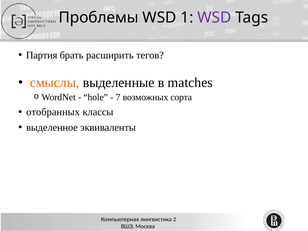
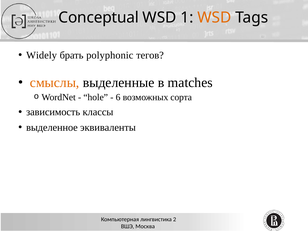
Проблемы: Проблемы -> Conceptual
WSD at (214, 17) colour: purple -> orange
Партия: Партия -> Widely
расширить: расширить -> polyphonic
7: 7 -> 6
отобранных: отобранных -> зависимость
